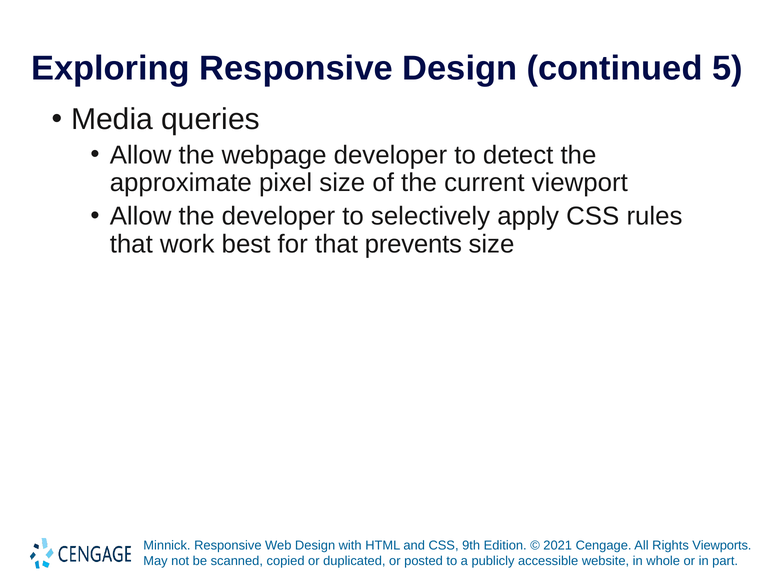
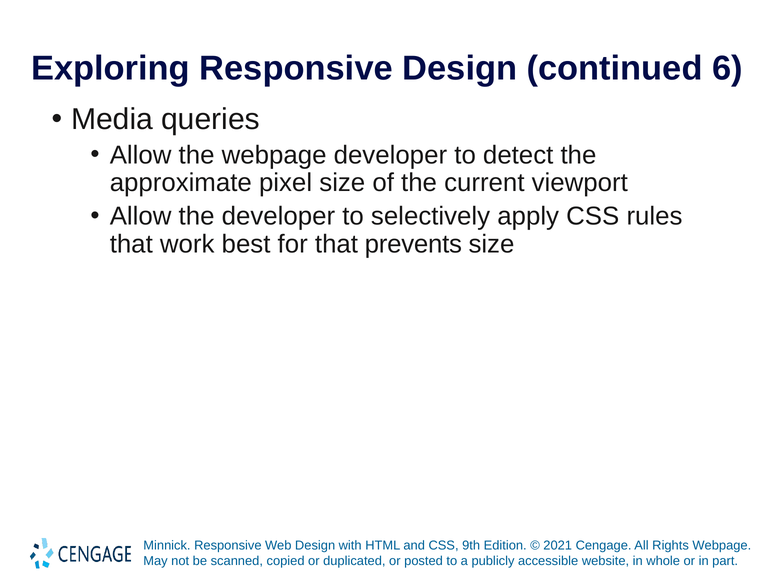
5: 5 -> 6
Rights Viewports: Viewports -> Webpage
